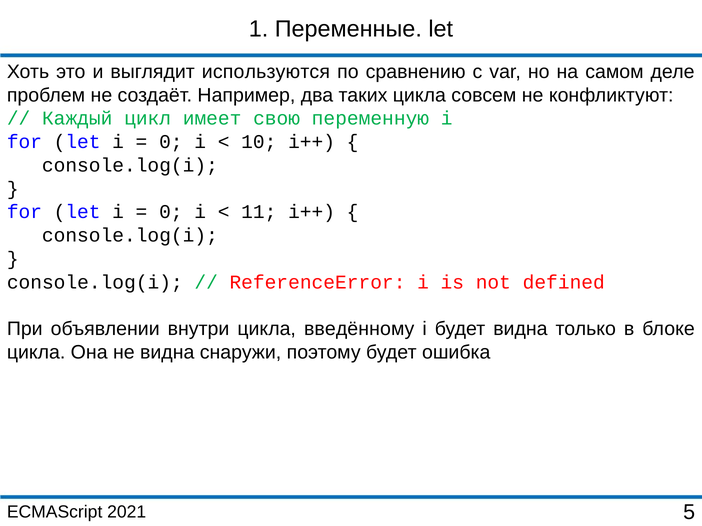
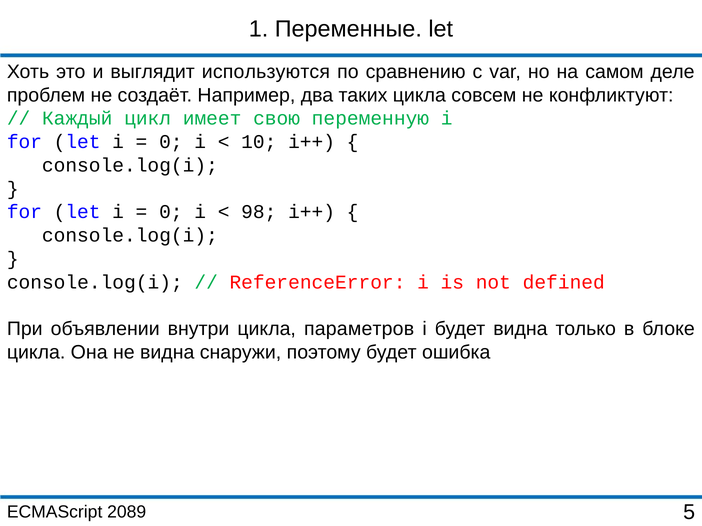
11: 11 -> 98
введённому: введённому -> параметров
2021: 2021 -> 2089
